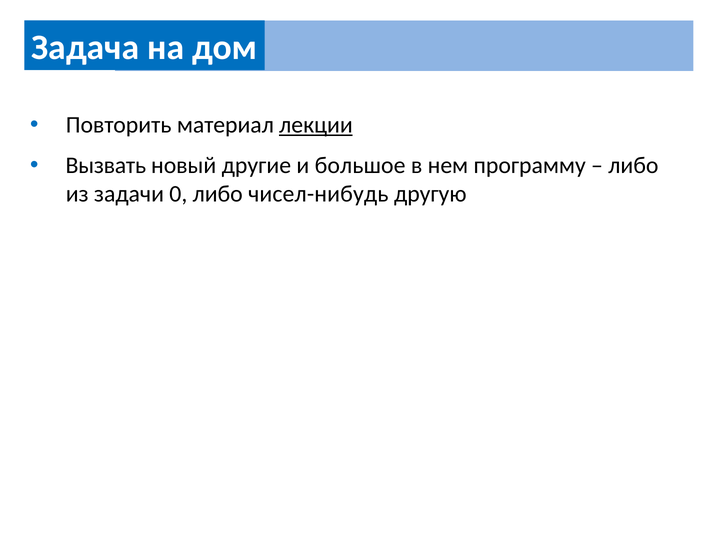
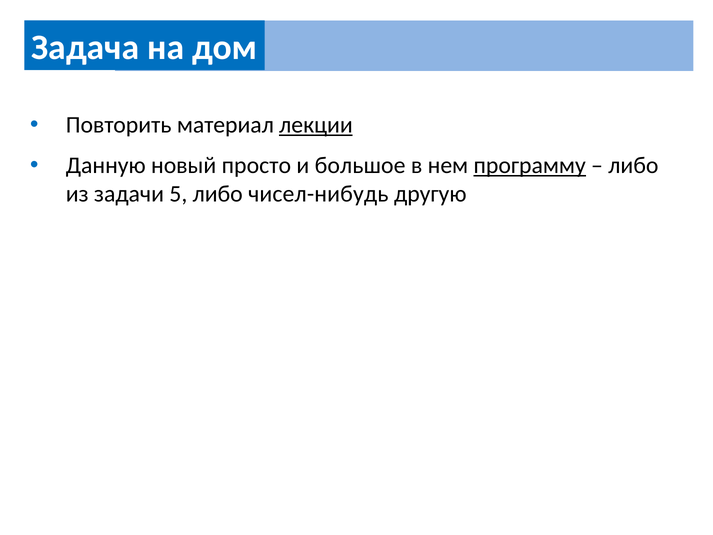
Вызвать: Вызвать -> Данную
другие: другие -> просто
программу underline: none -> present
0: 0 -> 5
